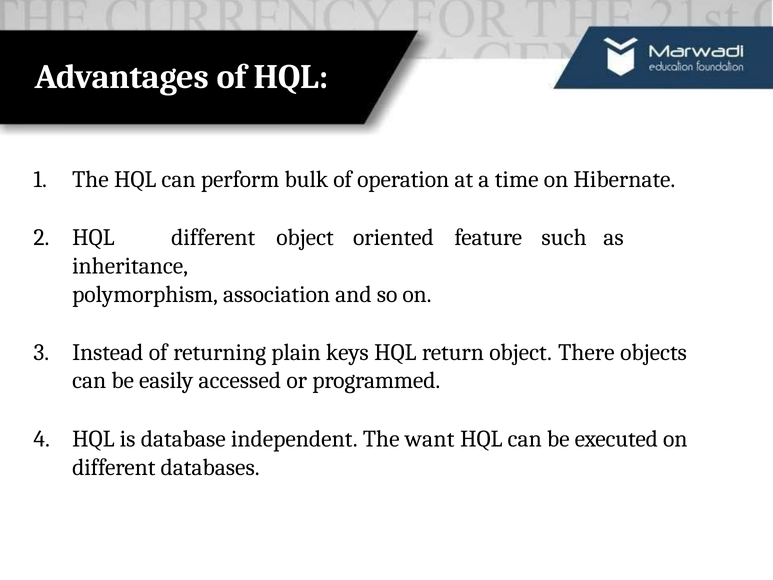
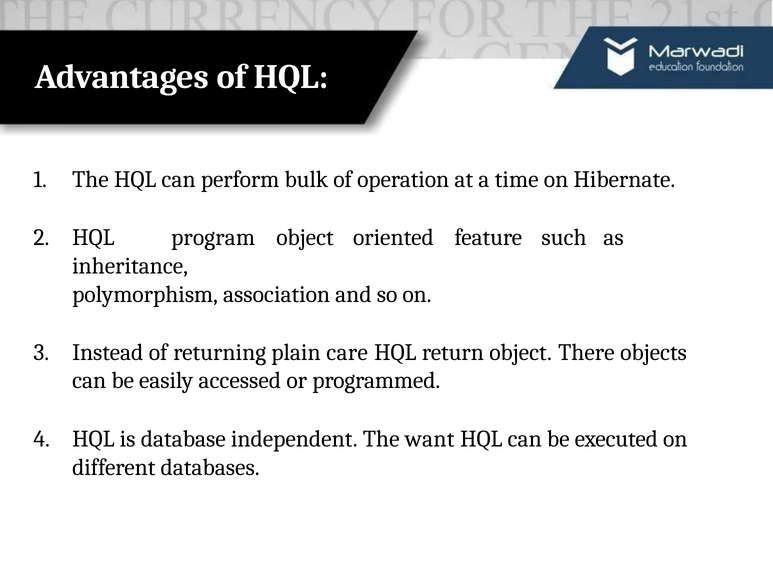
HQL different: different -> program
keys: keys -> care
